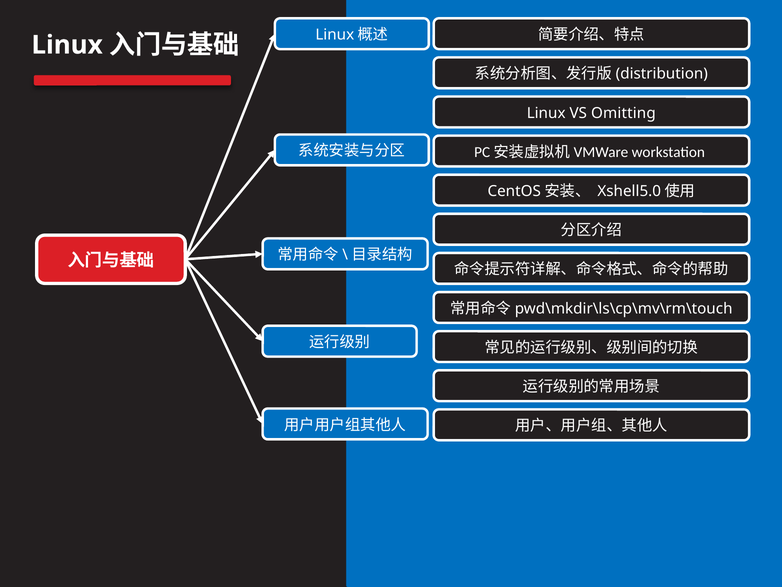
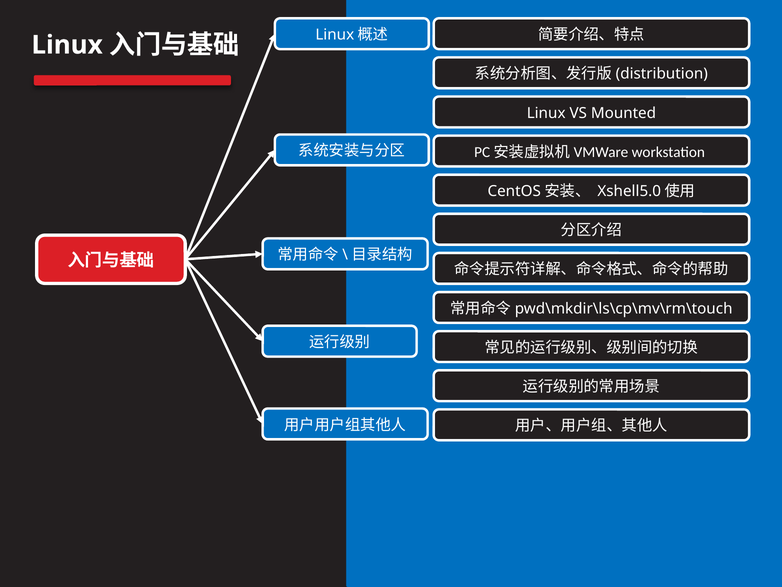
Omitting: Omitting -> Mounted
